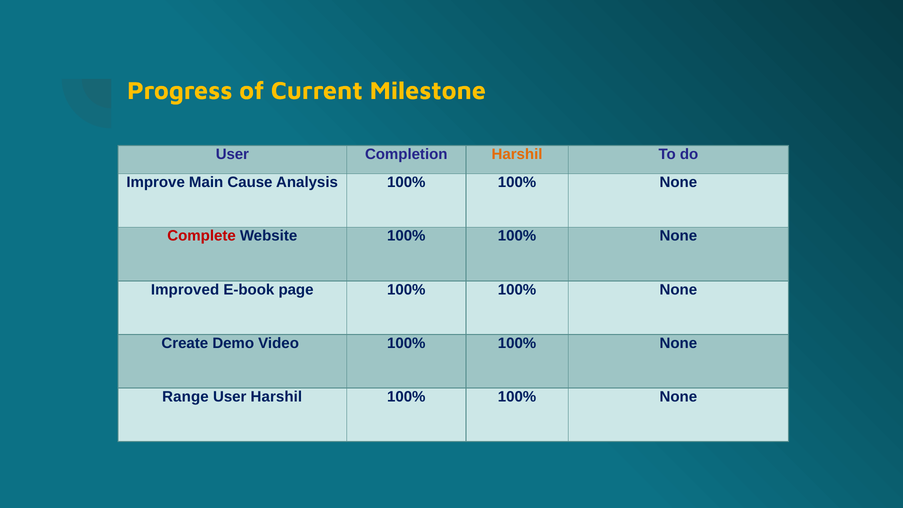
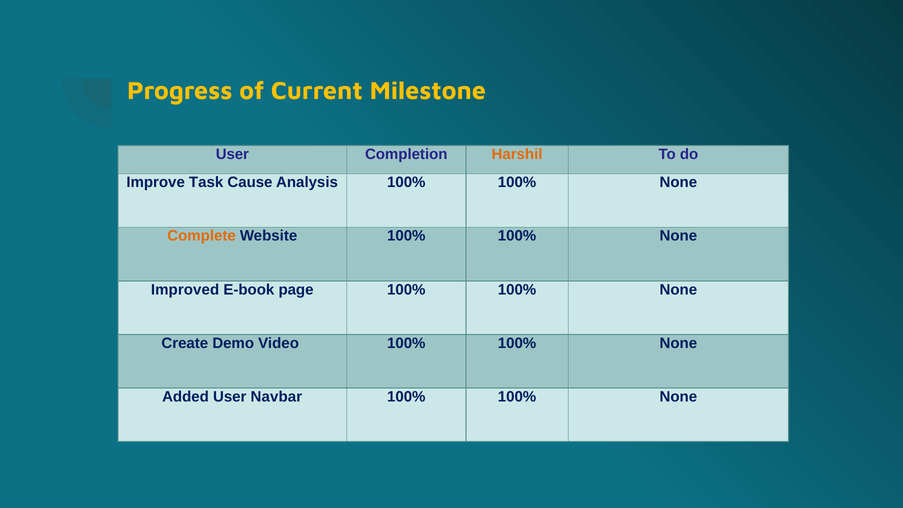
Main: Main -> Task
Complete colour: red -> orange
Range: Range -> Added
User Harshil: Harshil -> Navbar
